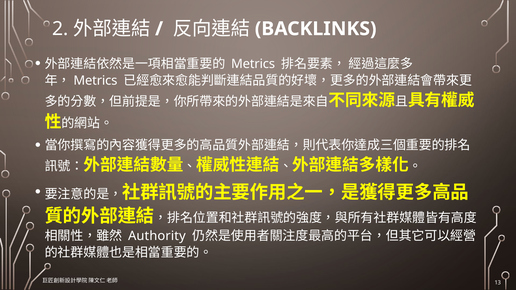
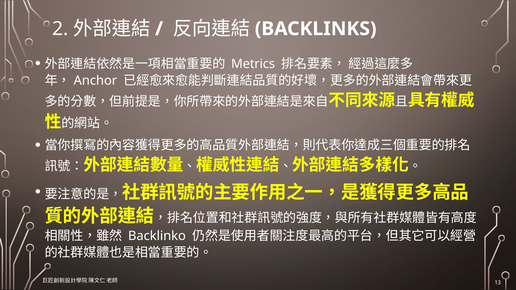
Metrics at (95, 81): Metrics -> Anchor
Authority: Authority -> Backlinko
